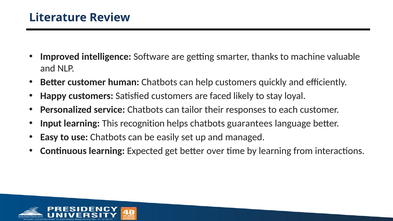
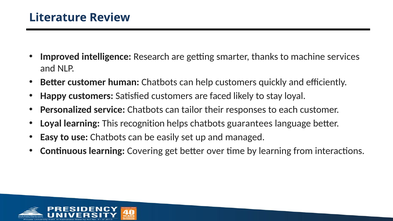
Software: Software -> Research
valuable: valuable -> services
Input at (51, 123): Input -> Loyal
Expected: Expected -> Covering
